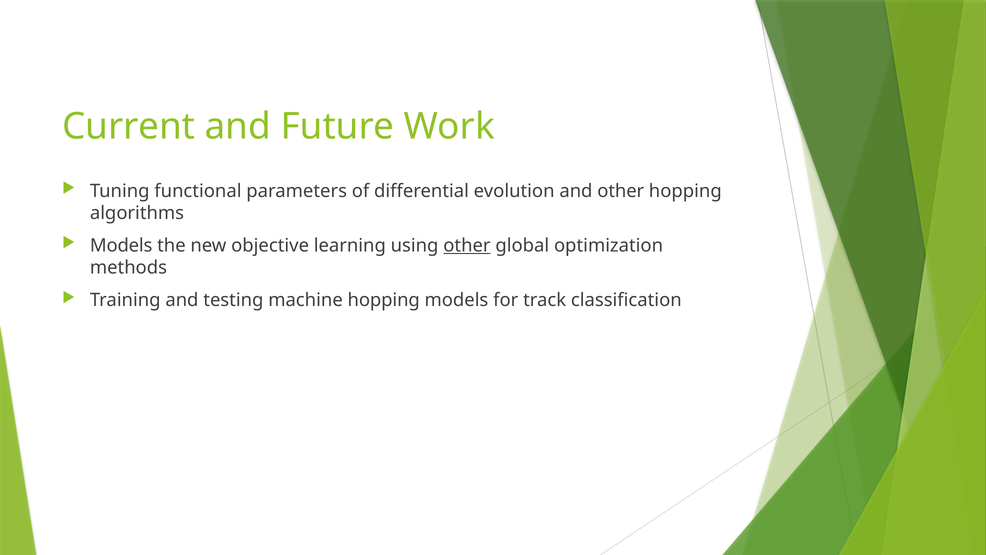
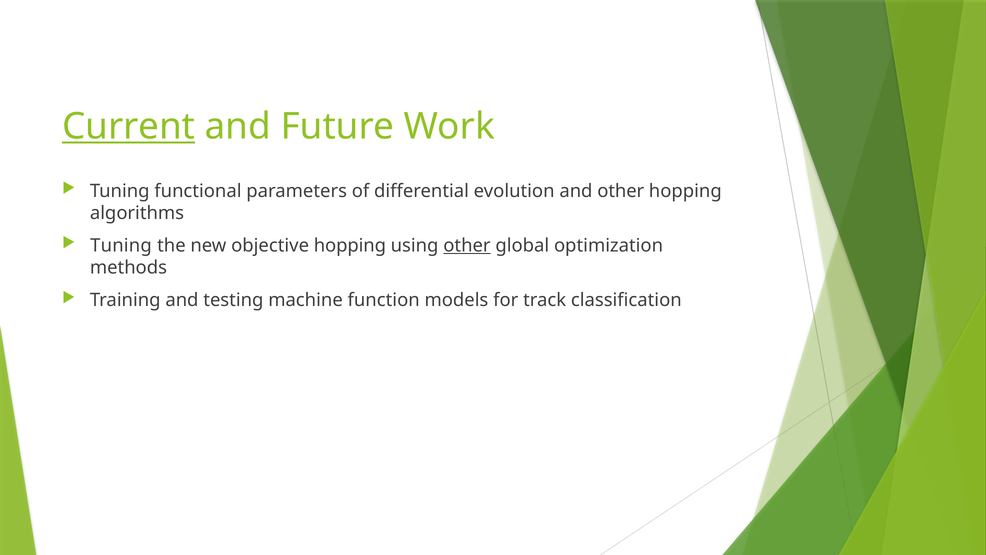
Current underline: none -> present
Models at (121, 245): Models -> Tuning
objective learning: learning -> hopping
machine hopping: hopping -> function
